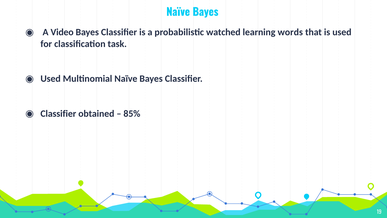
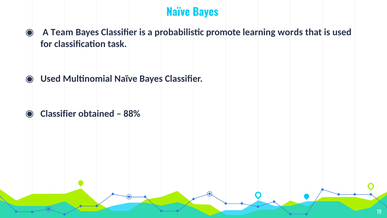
Video: Video -> Team
watched: watched -> promote
85%: 85% -> 88%
